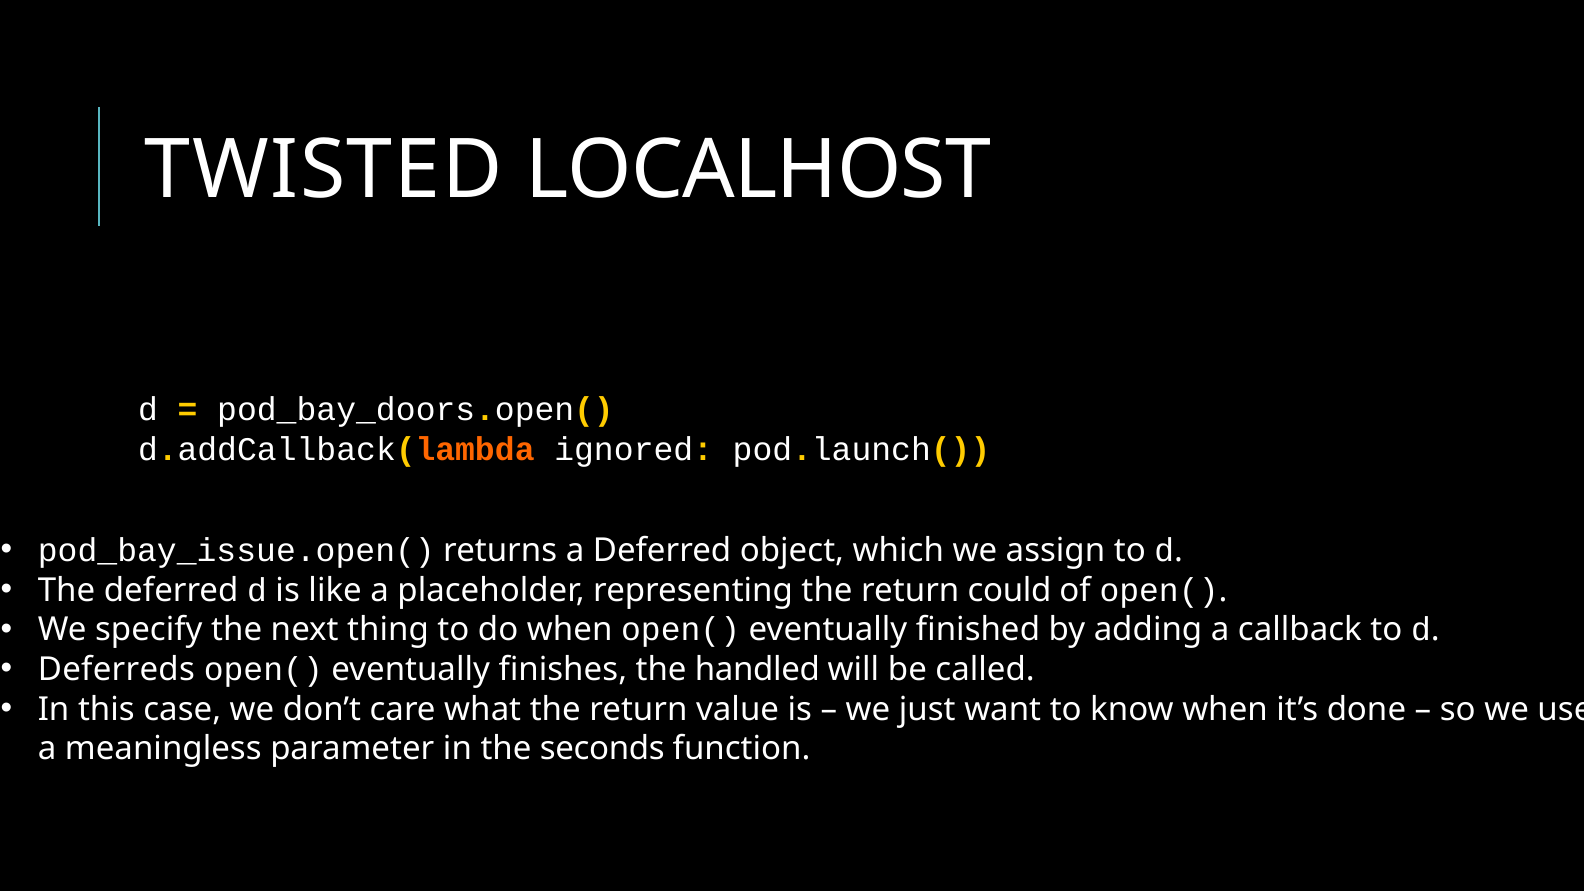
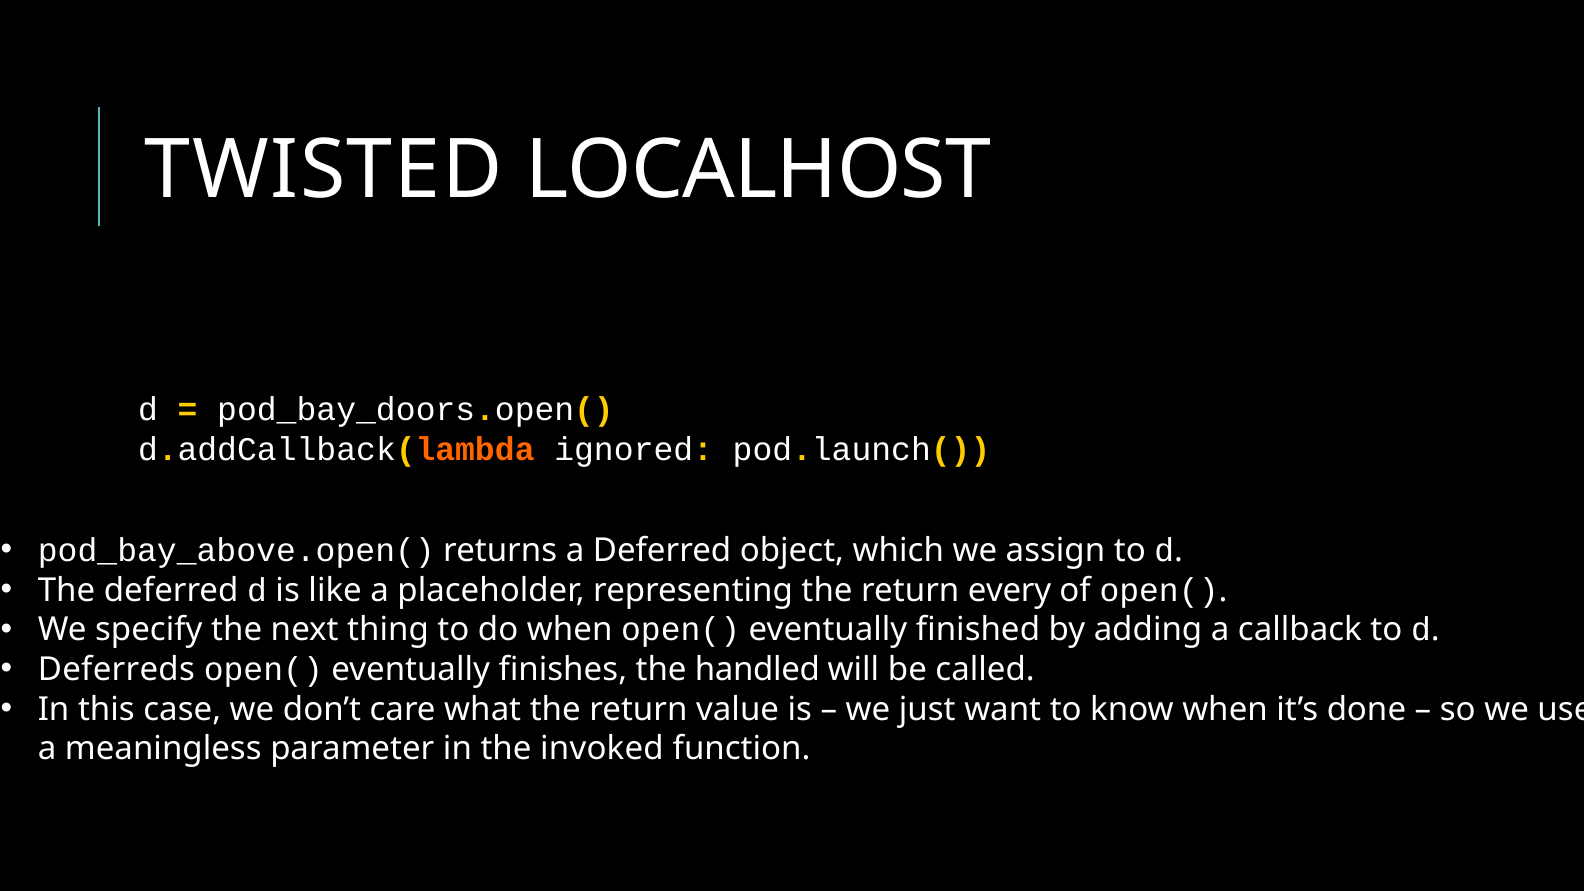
pod_bay_issue.open(: pod_bay_issue.open( -> pod_bay_above.open(
could: could -> every
seconds: seconds -> invoked
